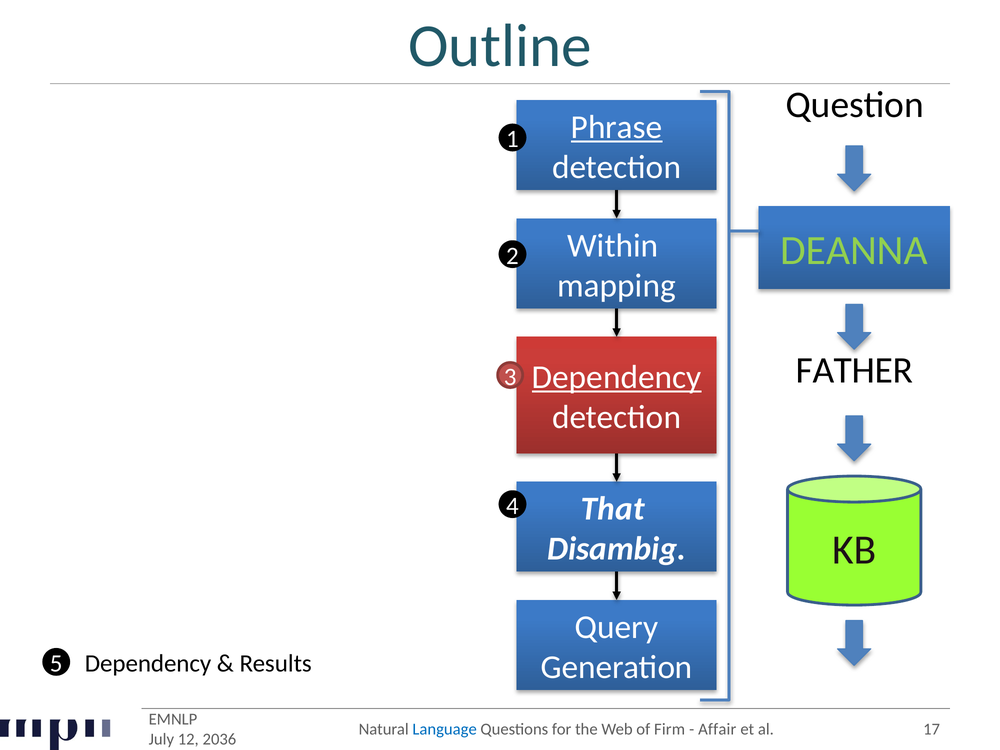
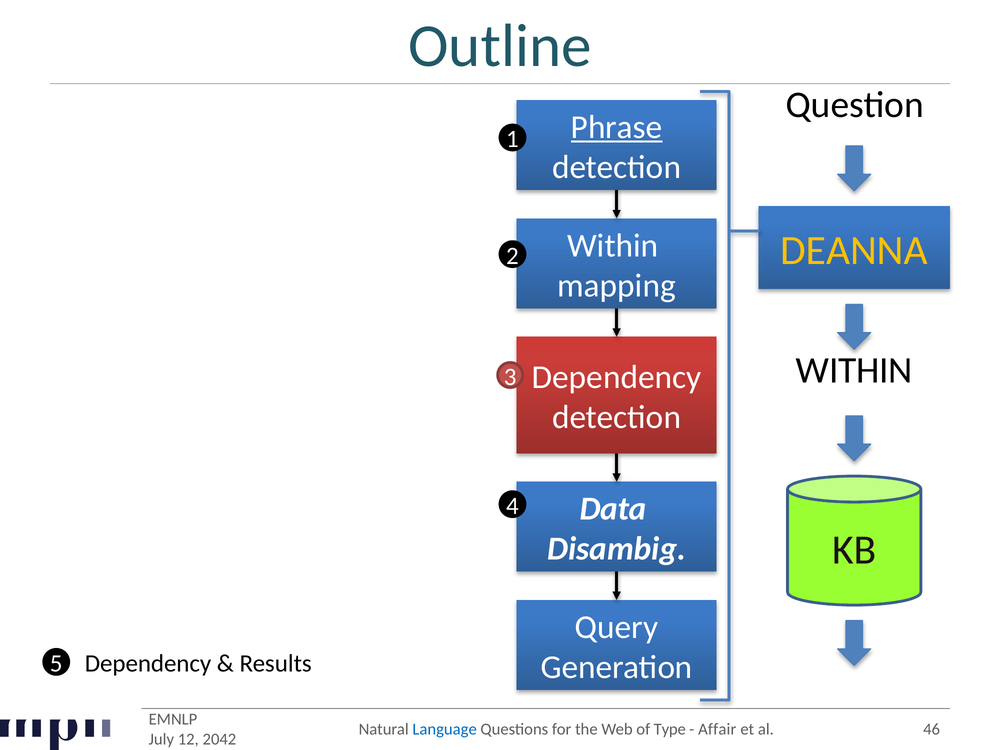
DEANNA colour: light green -> yellow
FATHER at (854, 370): FATHER -> WITHIN
Dependency at (617, 377) underline: present -> none
That: That -> Data
Firm: Firm -> Type
17: 17 -> 46
2036: 2036 -> 2042
